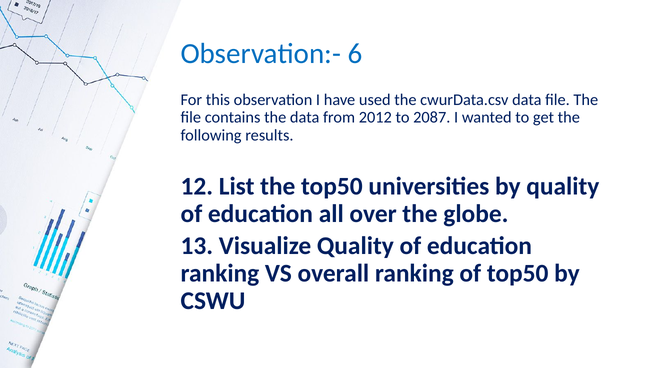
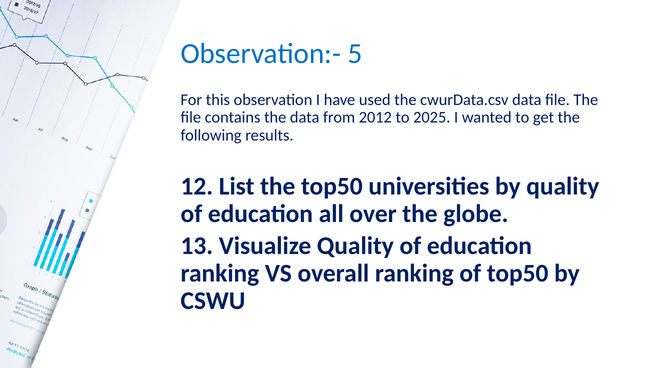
6: 6 -> 5
2087: 2087 -> 2025
